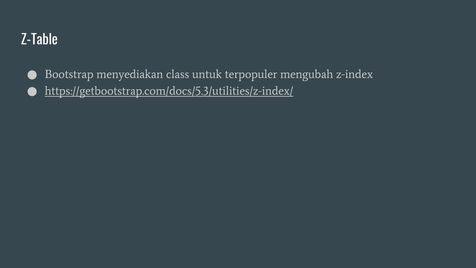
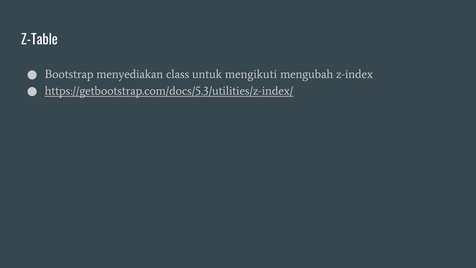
terpopuler: terpopuler -> mengikuti
